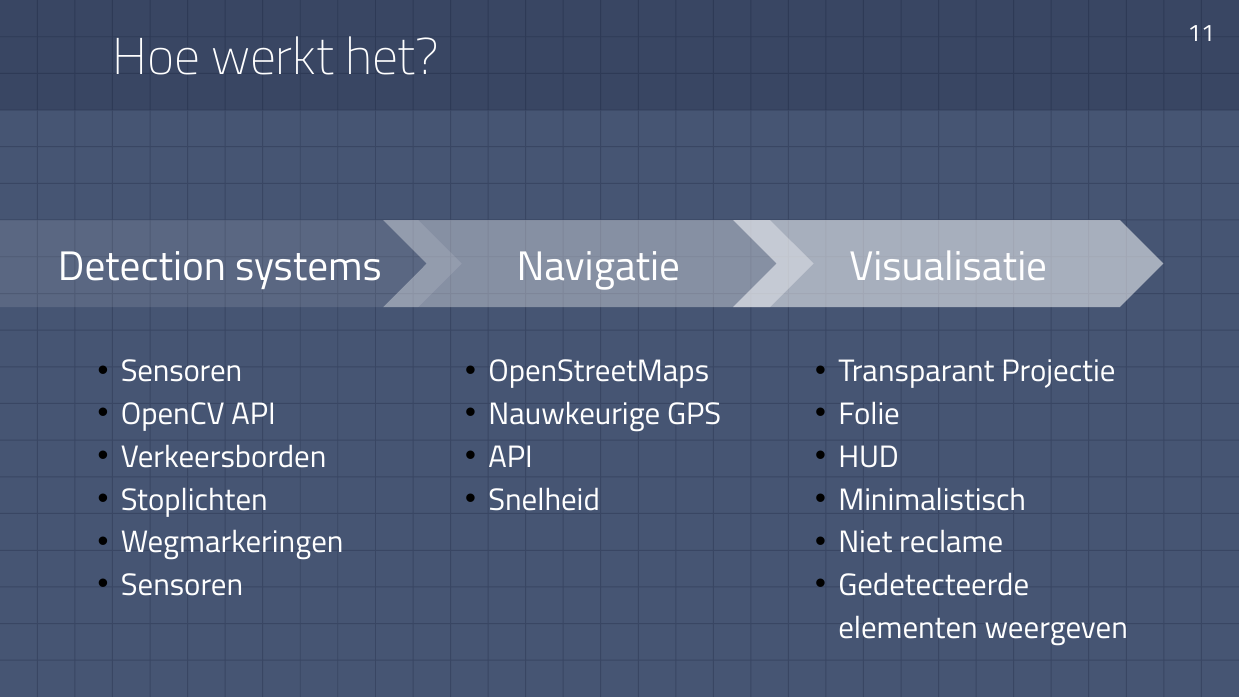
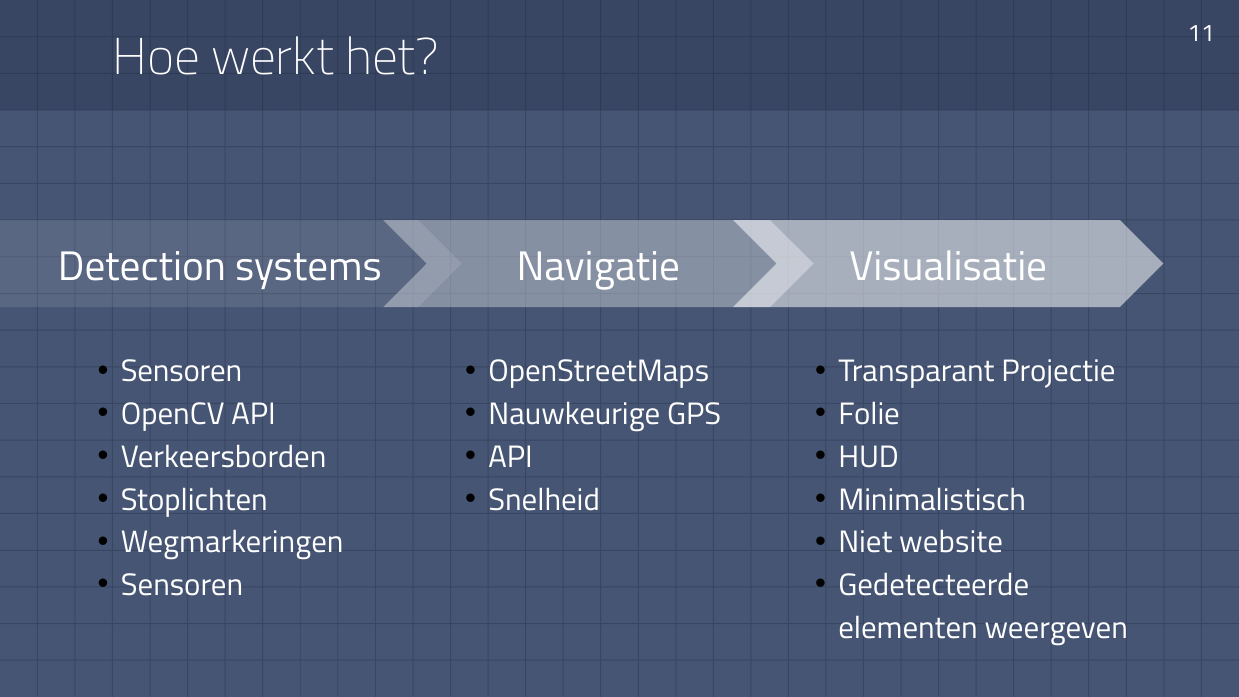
reclame: reclame -> website
